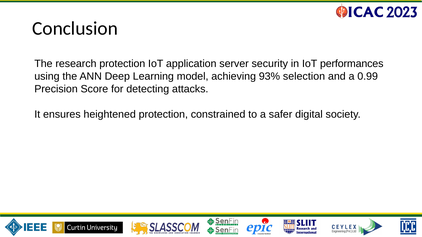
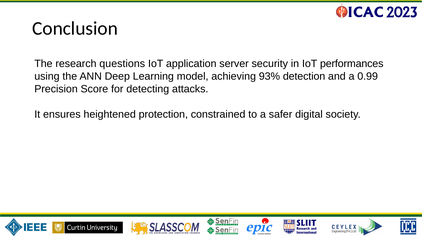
research protection: protection -> questions
selection: selection -> detection
